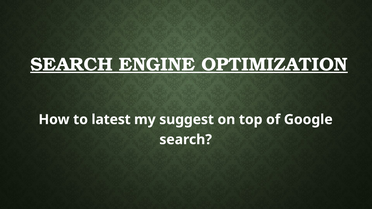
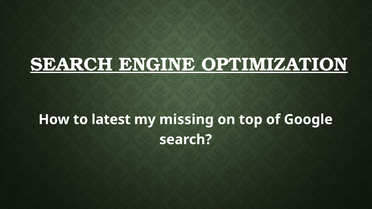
suggest: suggest -> missing
